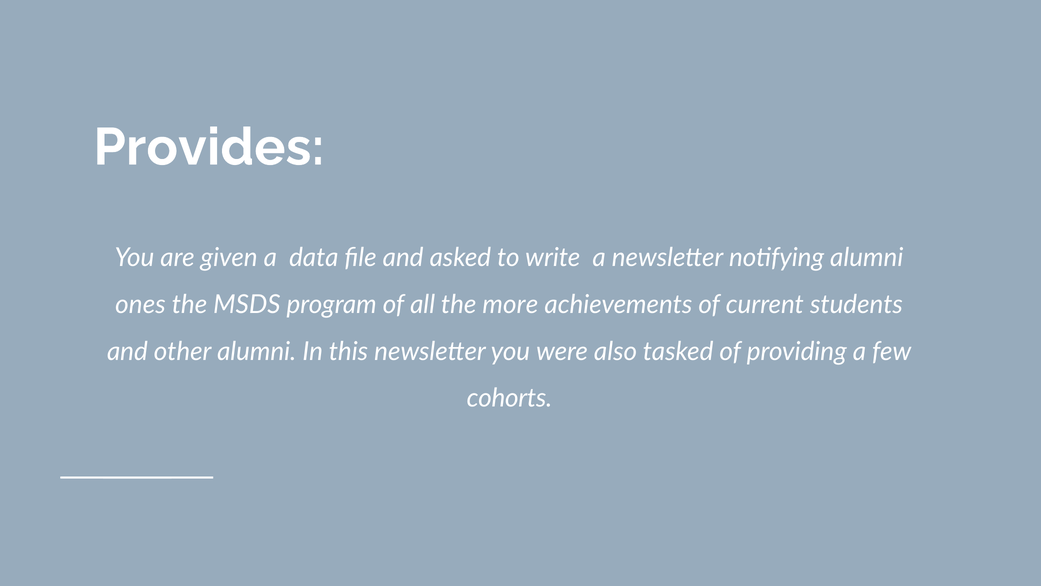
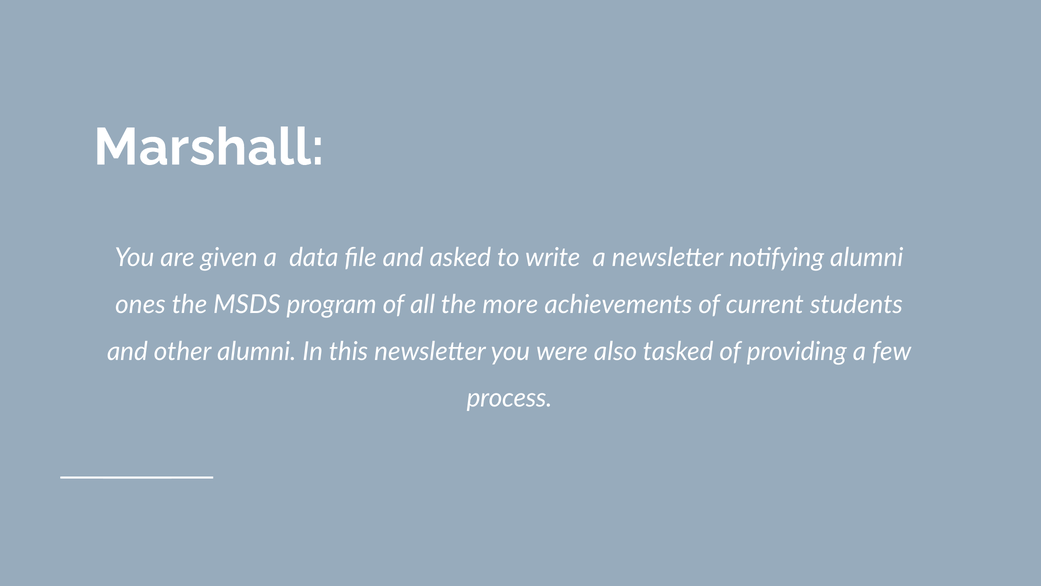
Provides: Provides -> Marshall
cohorts: cohorts -> process
